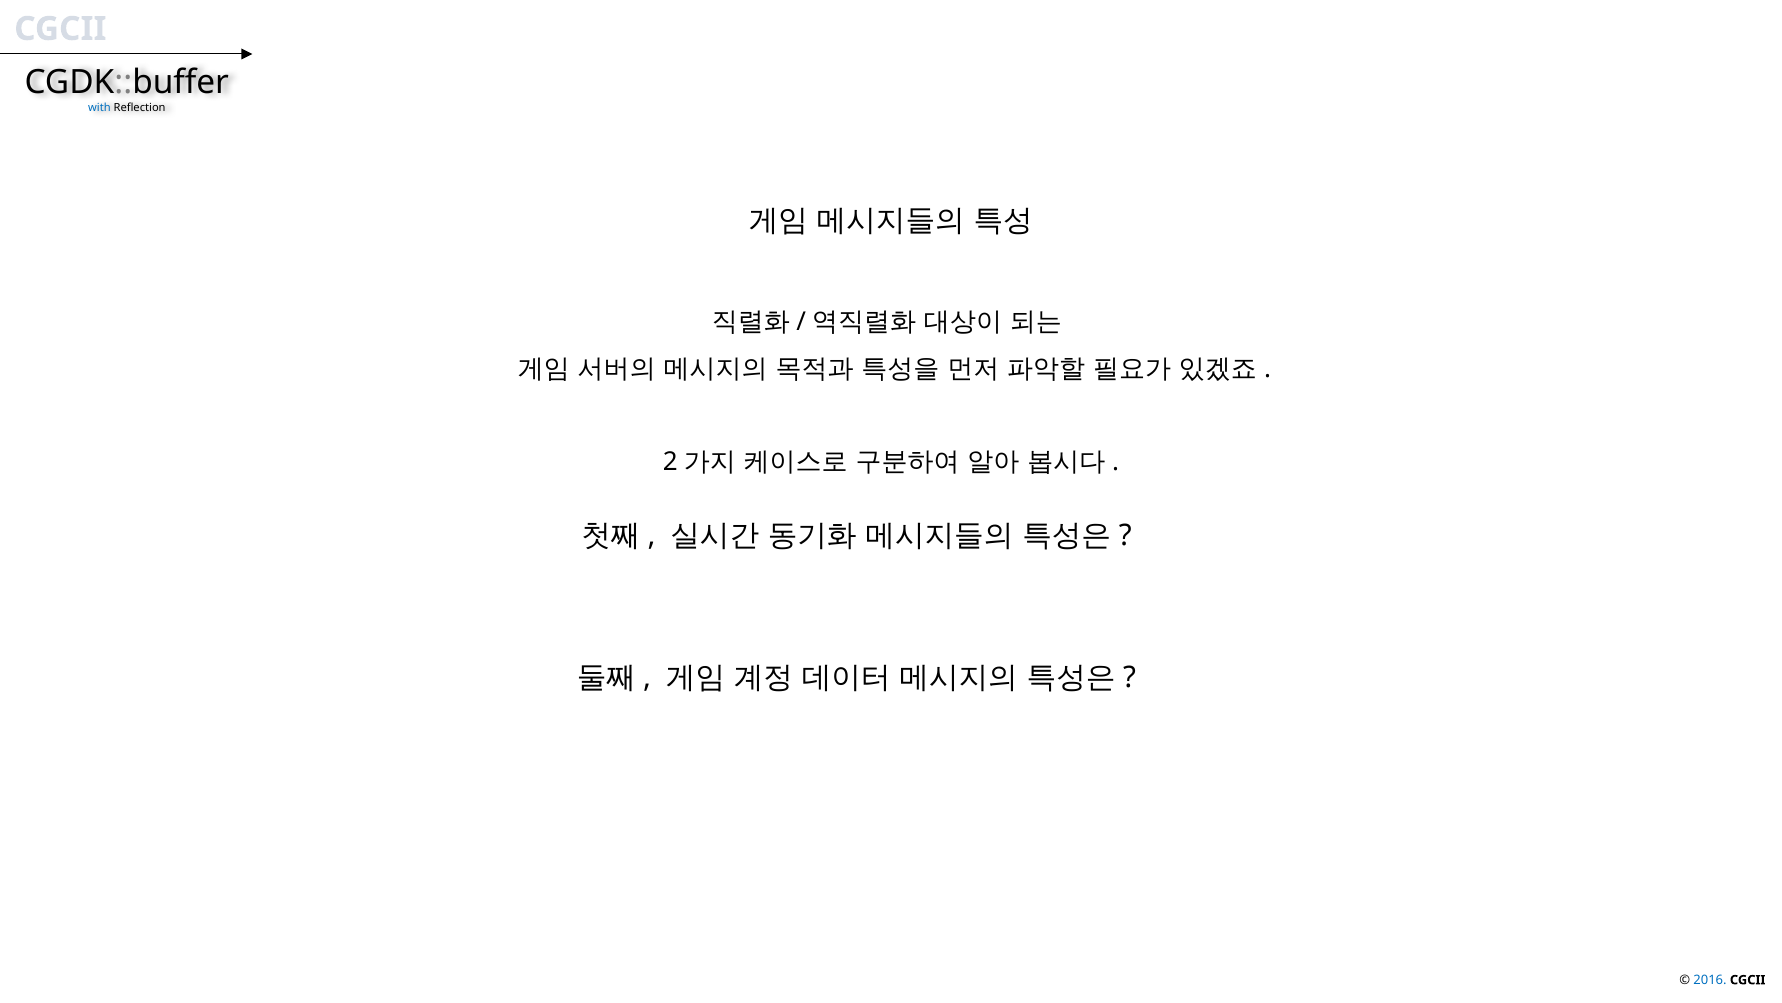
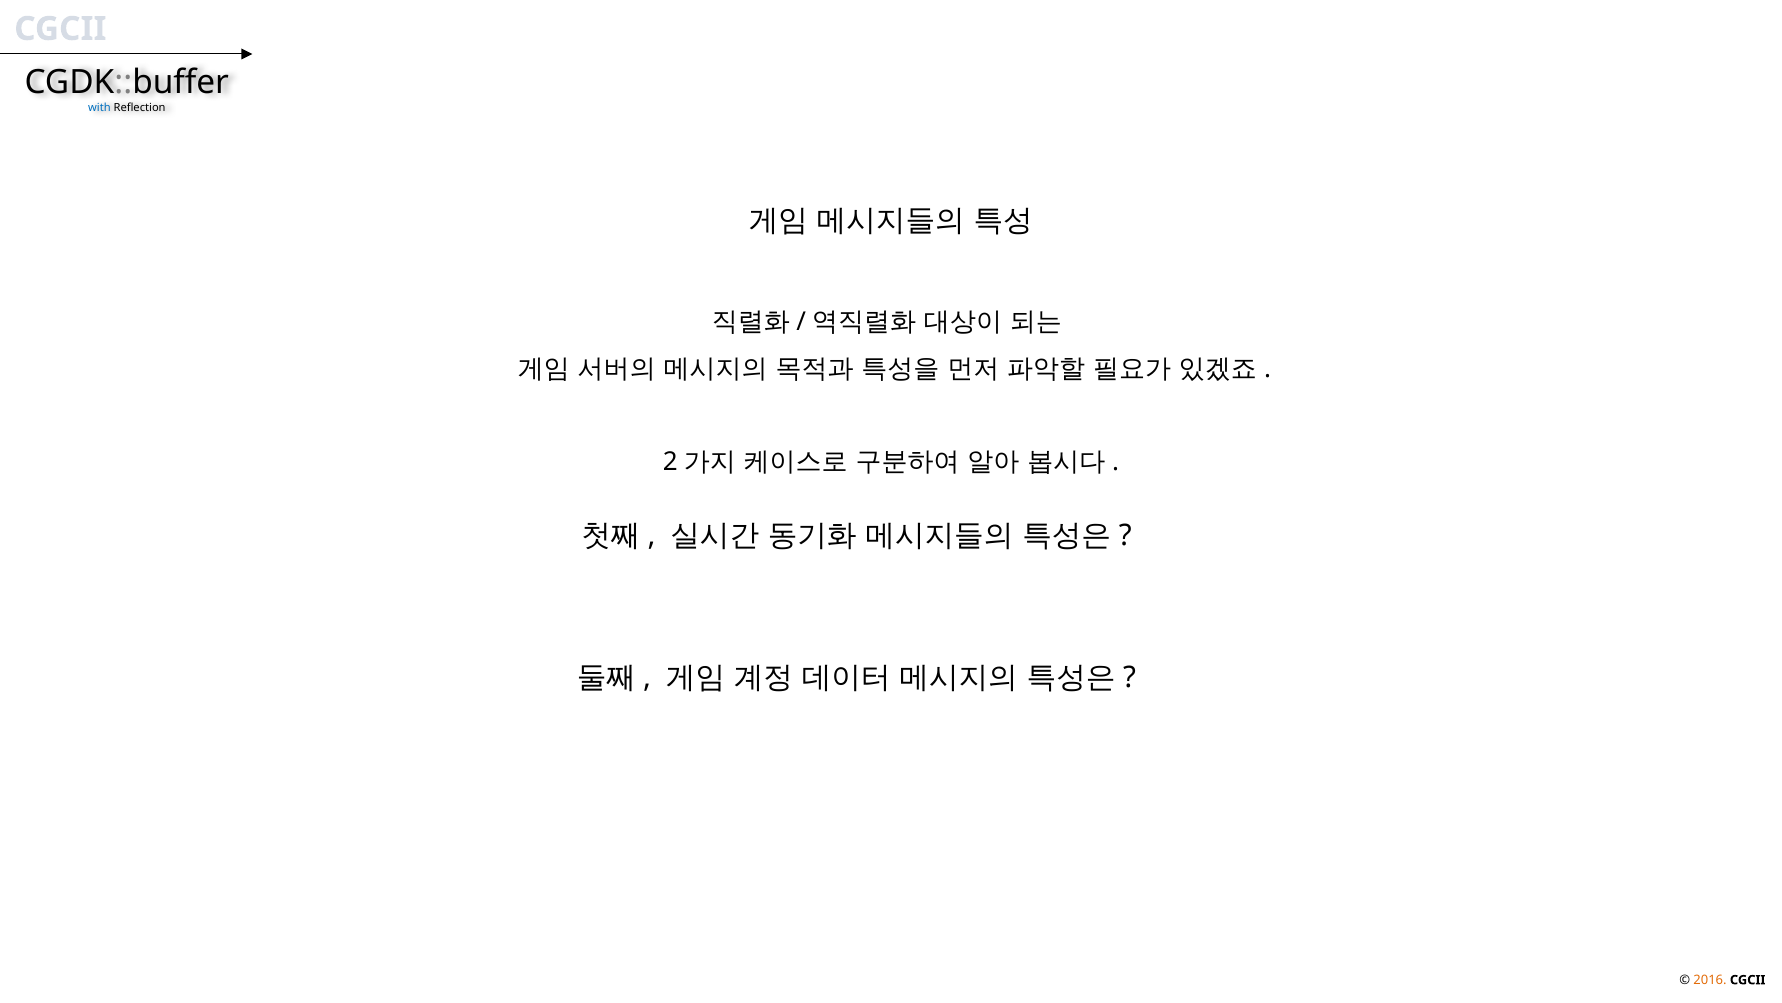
2016 colour: blue -> orange
